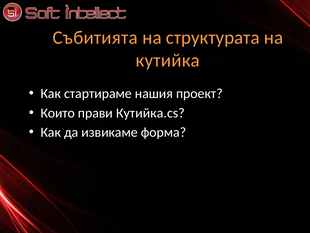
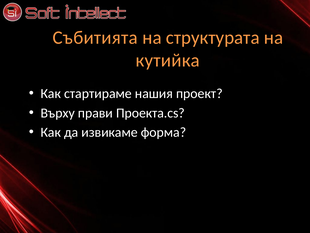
Които: Които -> Върху
Кутийка.cs: Кутийка.cs -> Проекта.cs
